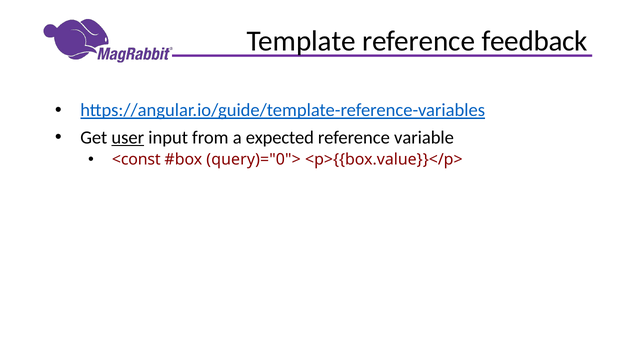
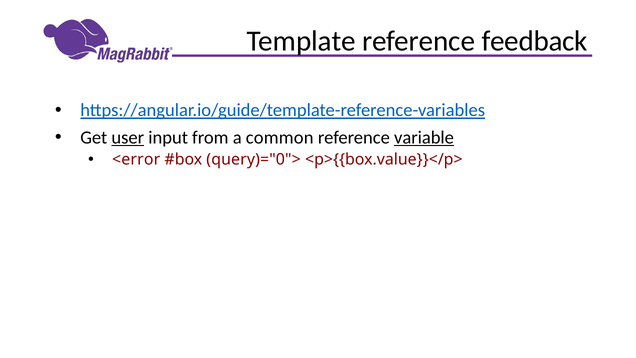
expected: expected -> common
variable underline: none -> present
<const: <const -> <error
